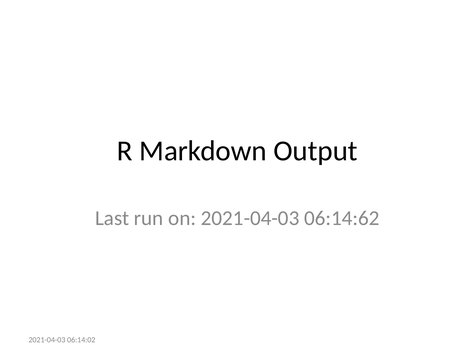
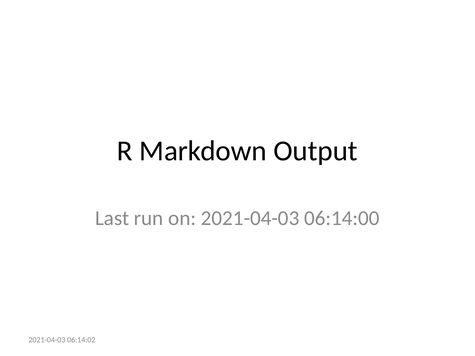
06:14:62: 06:14:62 -> 06:14:00
